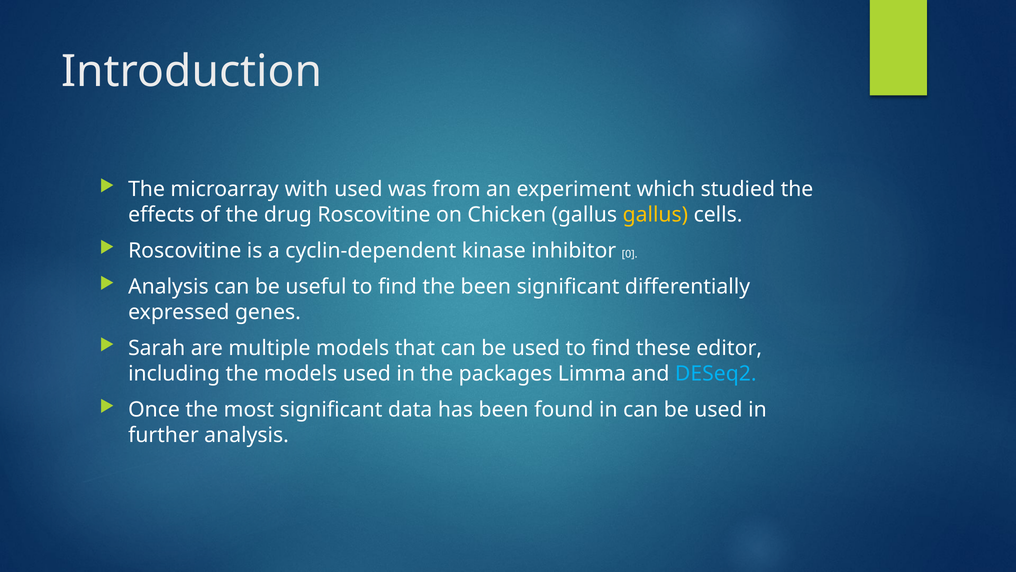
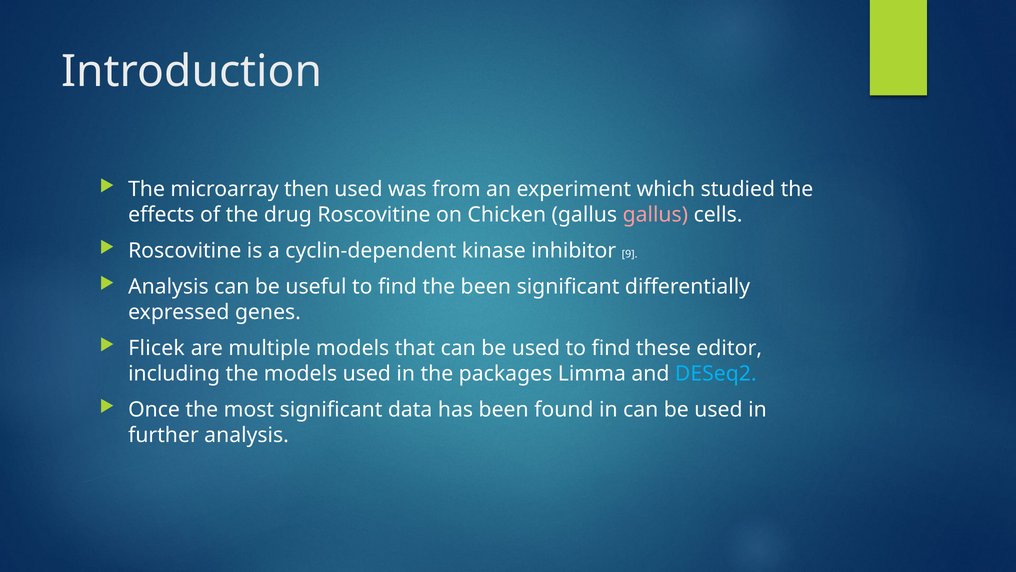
with: with -> then
gallus at (655, 214) colour: yellow -> pink
0: 0 -> 9
Sarah: Sarah -> Flicek
